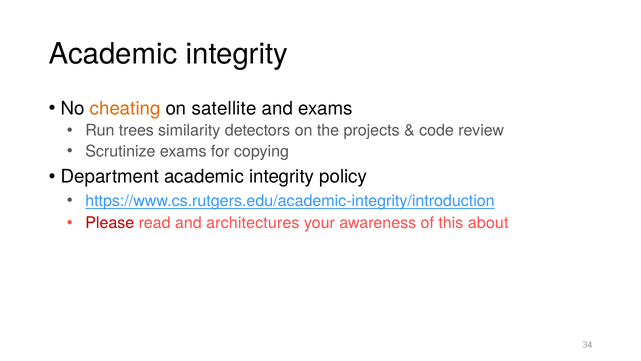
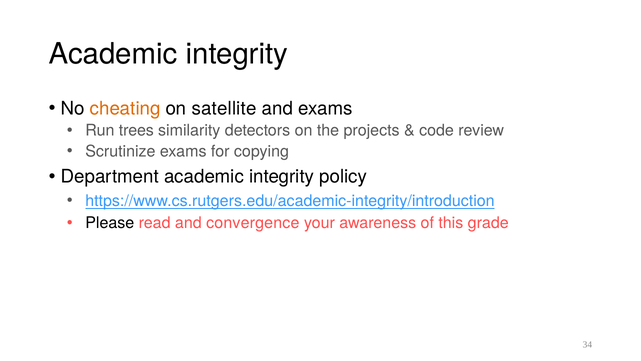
Please colour: red -> black
architectures: architectures -> convergence
about: about -> grade
